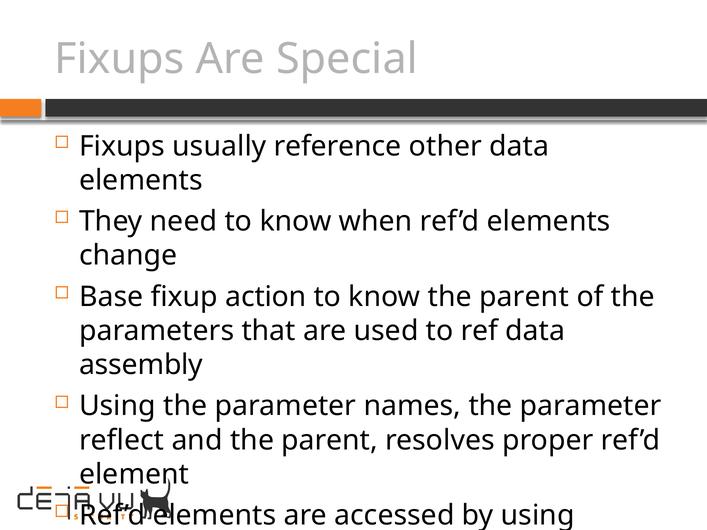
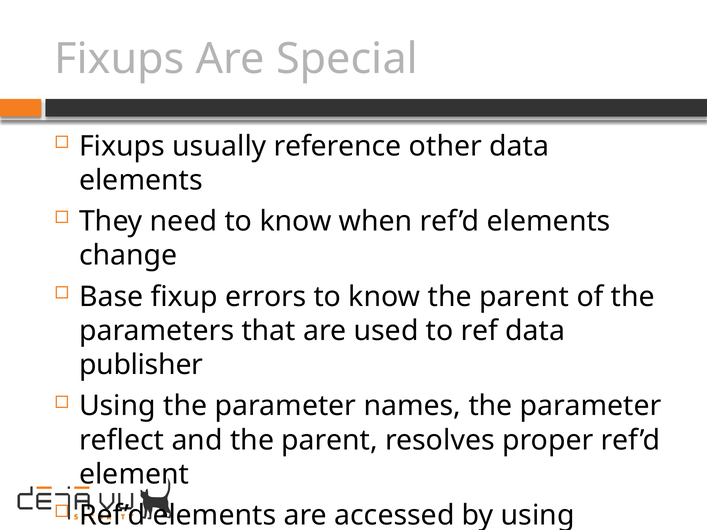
action: action -> errors
assembly: assembly -> publisher
